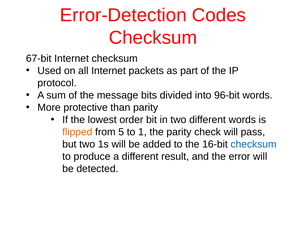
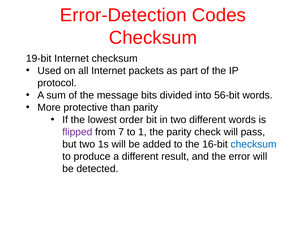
67-bit: 67-bit -> 19-bit
96-bit: 96-bit -> 56-bit
flipped colour: orange -> purple
5: 5 -> 7
